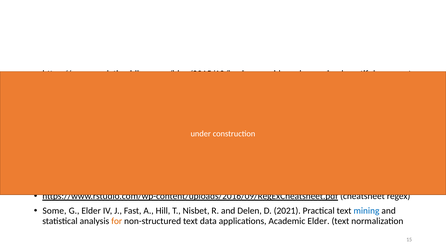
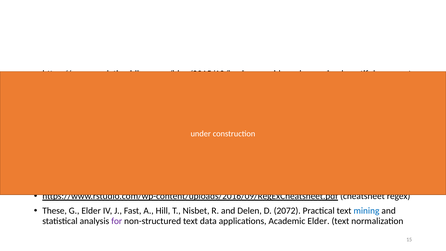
Some: Some -> These
2021: 2021 -> 2072
for at (117, 221) colour: orange -> purple
